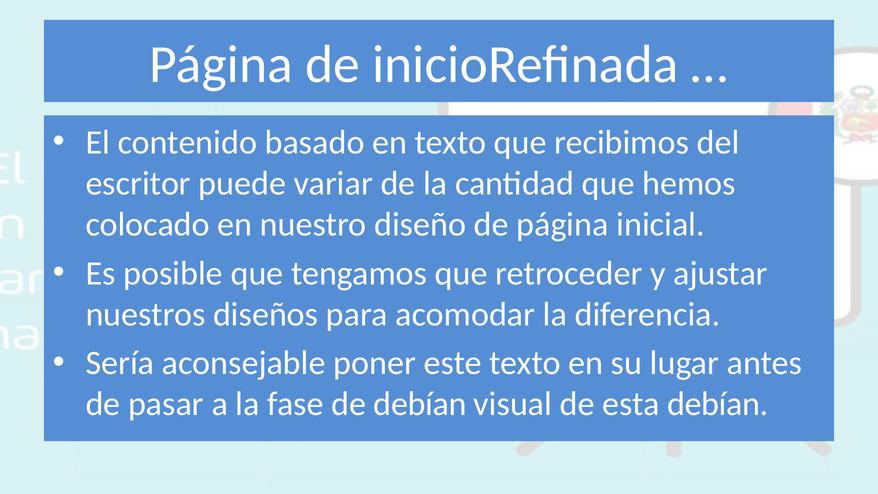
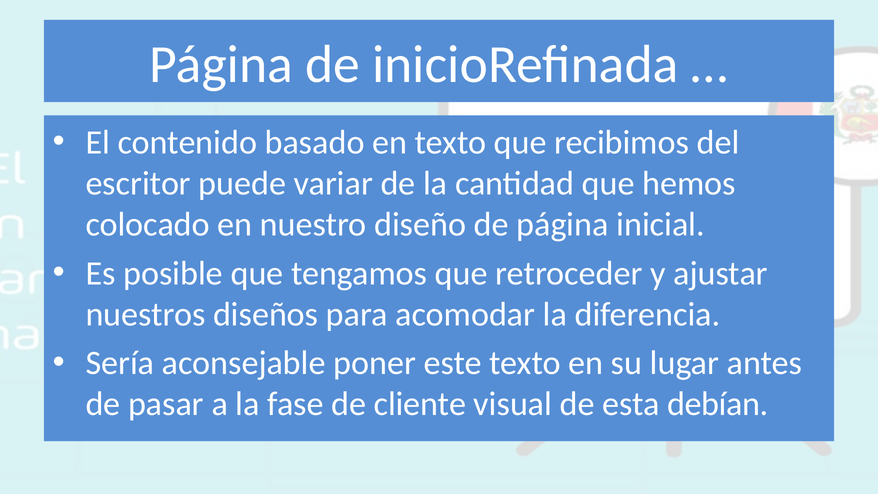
de debían: debían -> cliente
